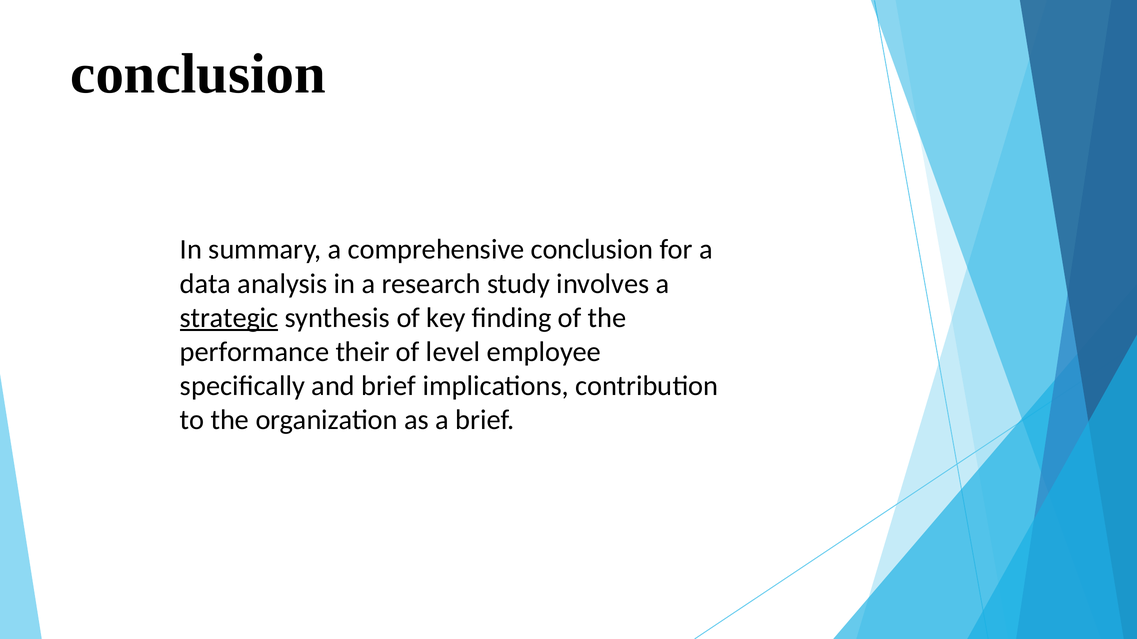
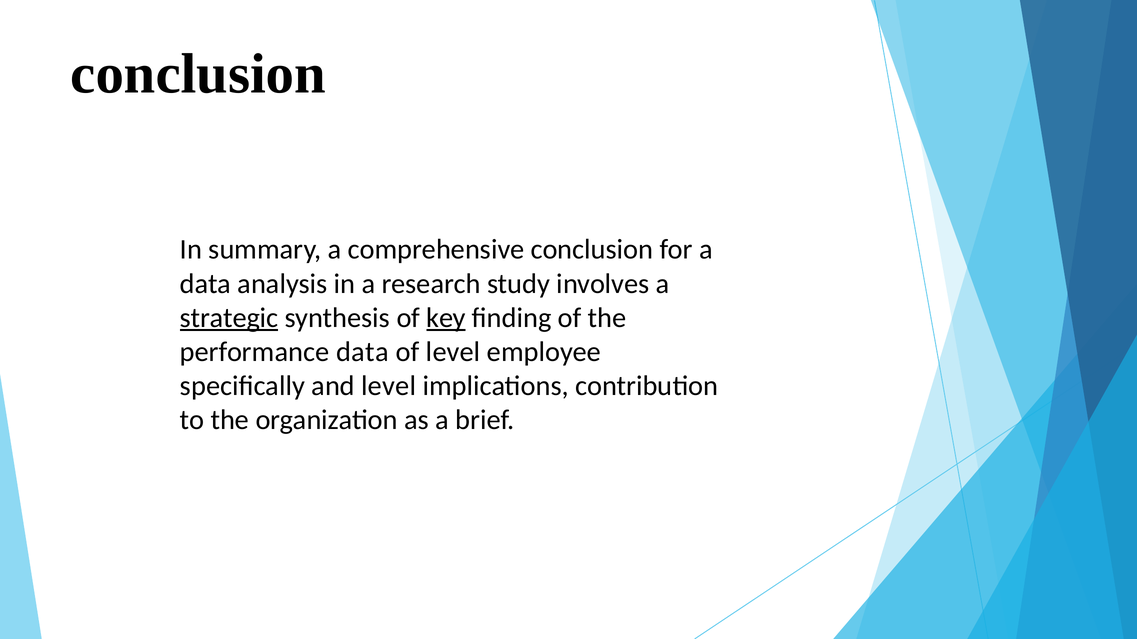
key underline: none -> present
performance their: their -> data
and brief: brief -> level
